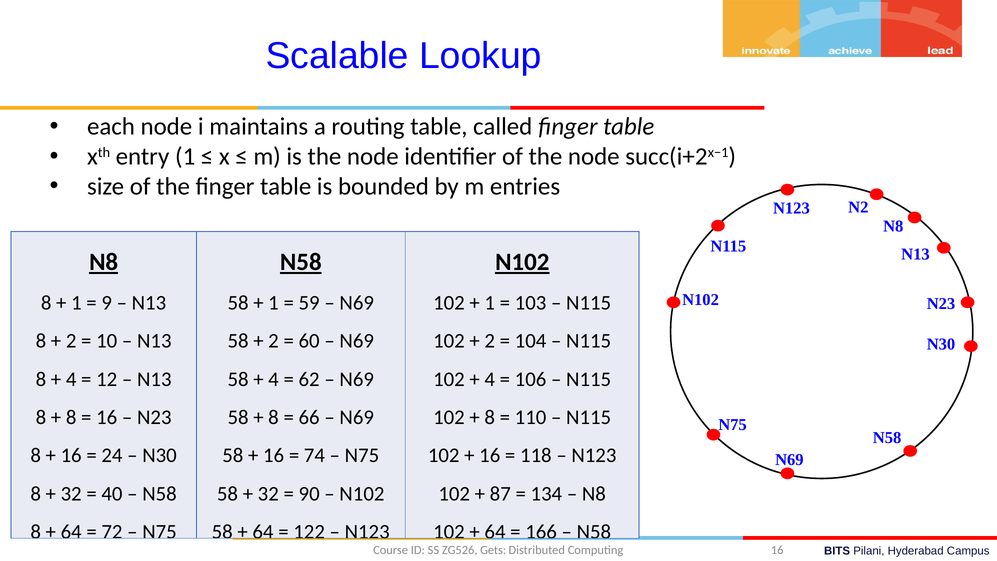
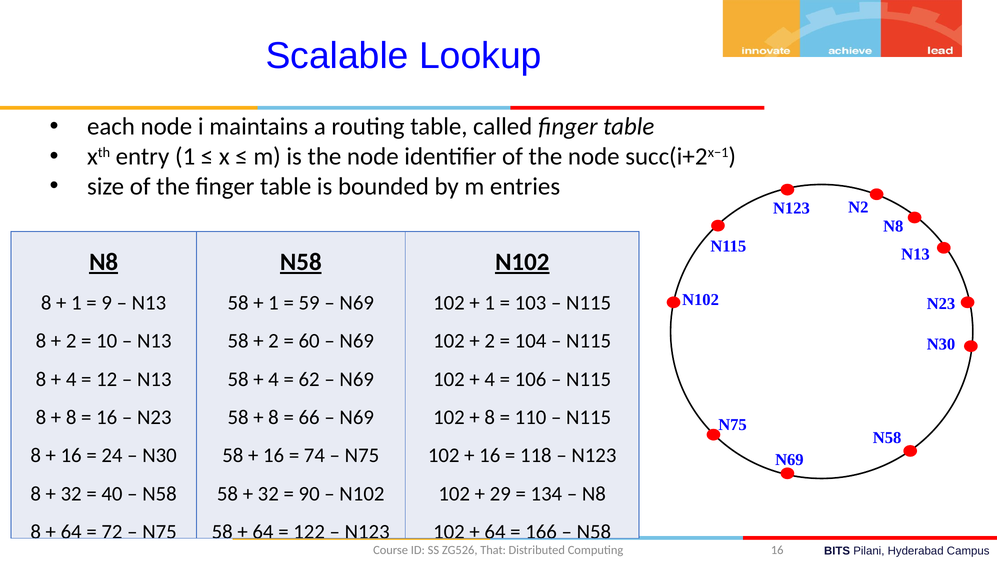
87: 87 -> 29
Gets: Gets -> That
